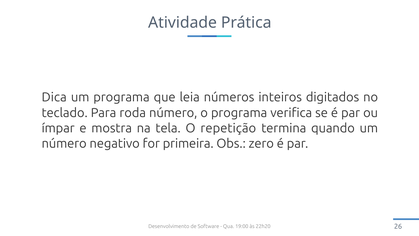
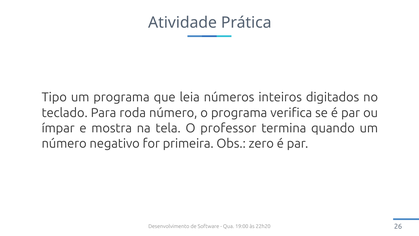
Dica: Dica -> Tipo
repetição: repetição -> professor
